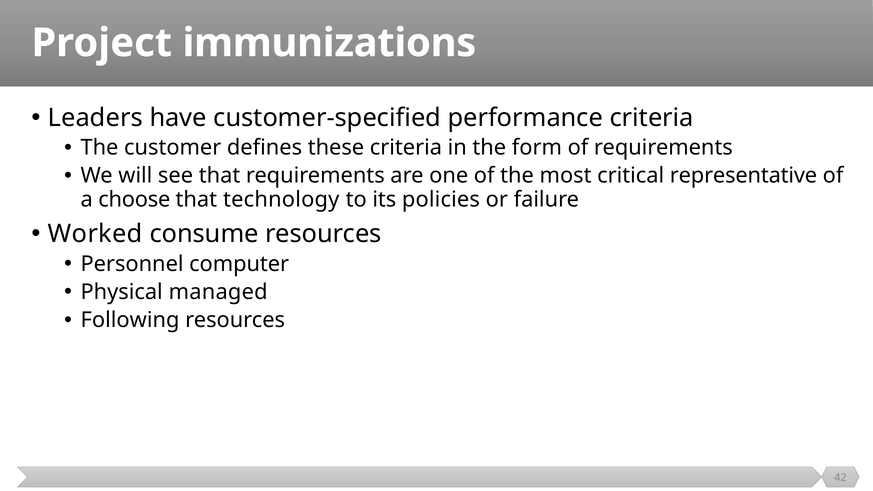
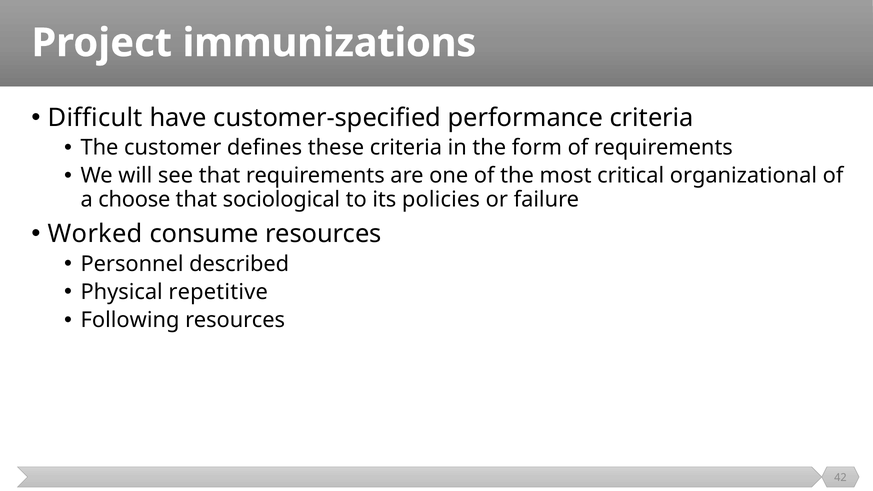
Leaders: Leaders -> Difficult
representative: representative -> organizational
technology: technology -> sociological
computer: computer -> described
managed: managed -> repetitive
